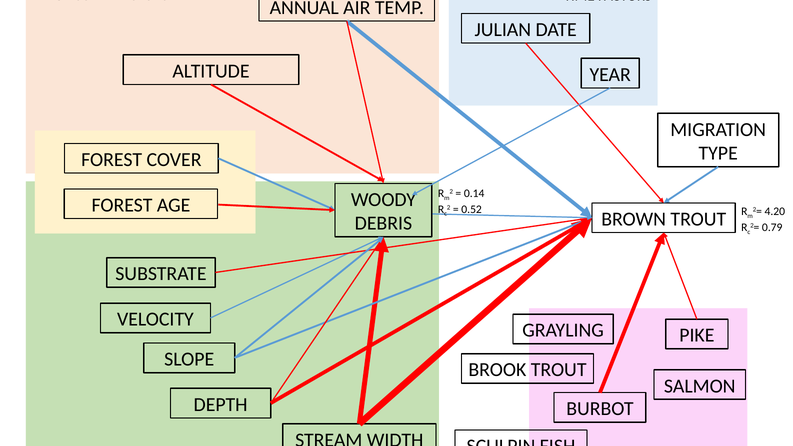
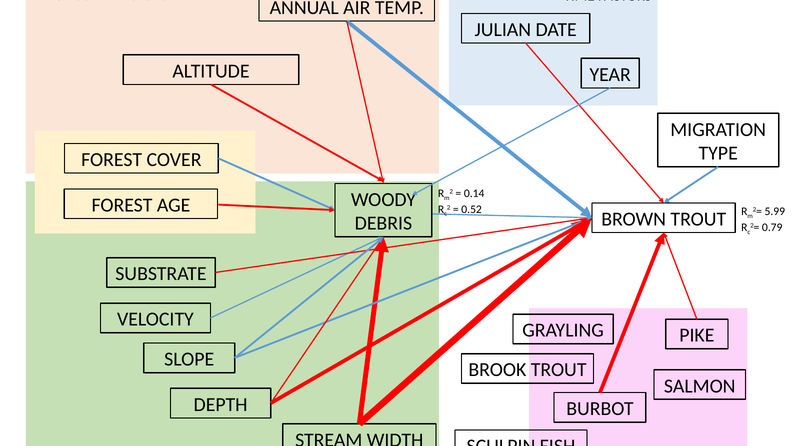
4.20: 4.20 -> 5.99
